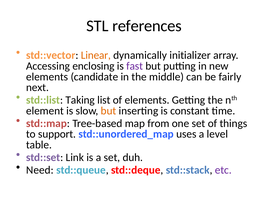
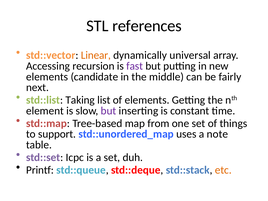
initializer: initializer -> universal
enclosing: enclosing -> recursion
but at (108, 111) colour: orange -> purple
level: level -> note
Link: Link -> Icpc
Need: Need -> Printf
etc colour: purple -> orange
